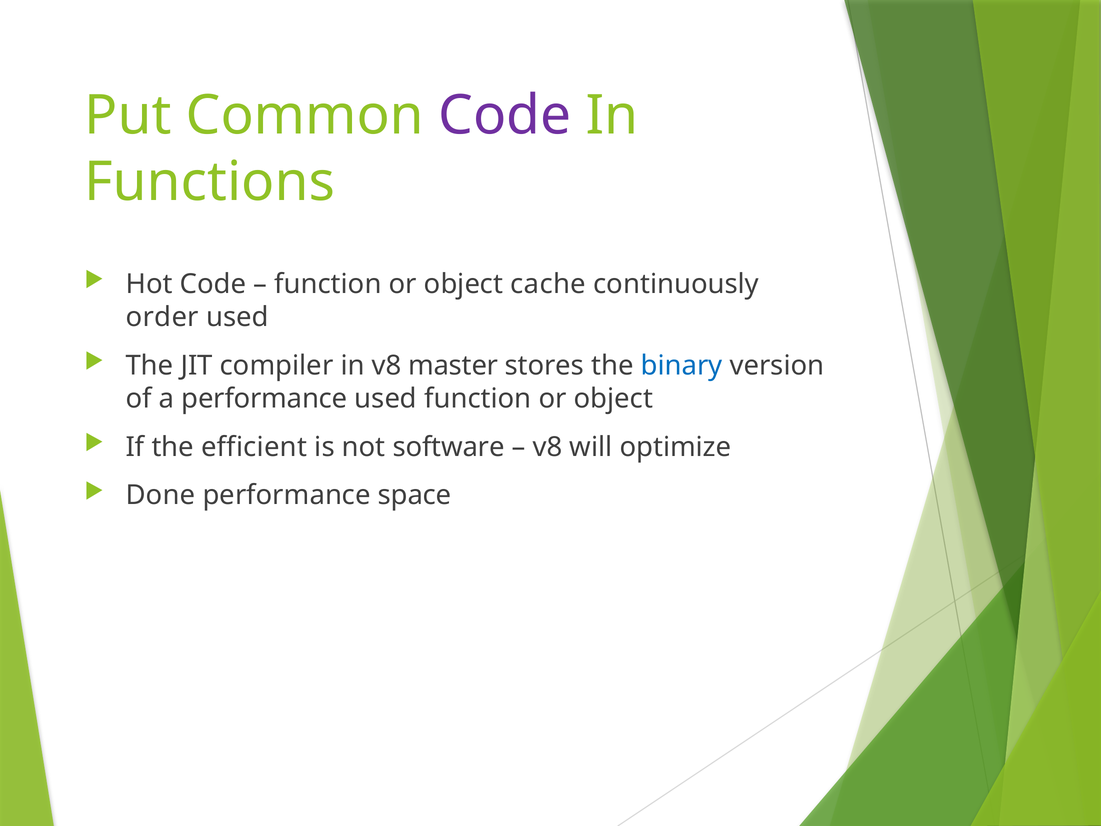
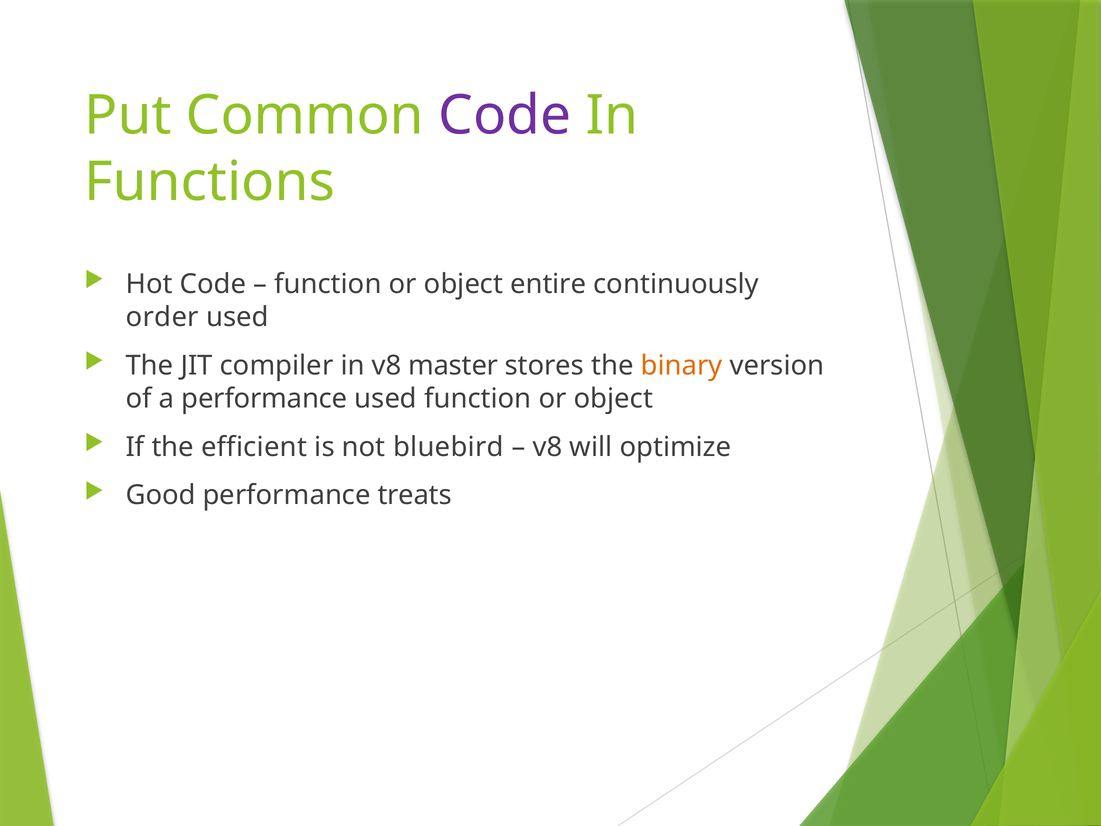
cache: cache -> entire
binary colour: blue -> orange
software: software -> bluebird
Done: Done -> Good
space: space -> treats
